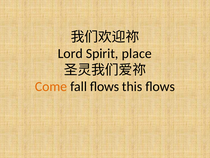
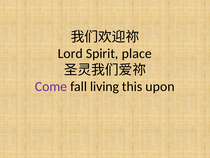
Come colour: orange -> purple
fall ﬂows: ﬂows -> living
this ﬂows: ﬂows -> upon
